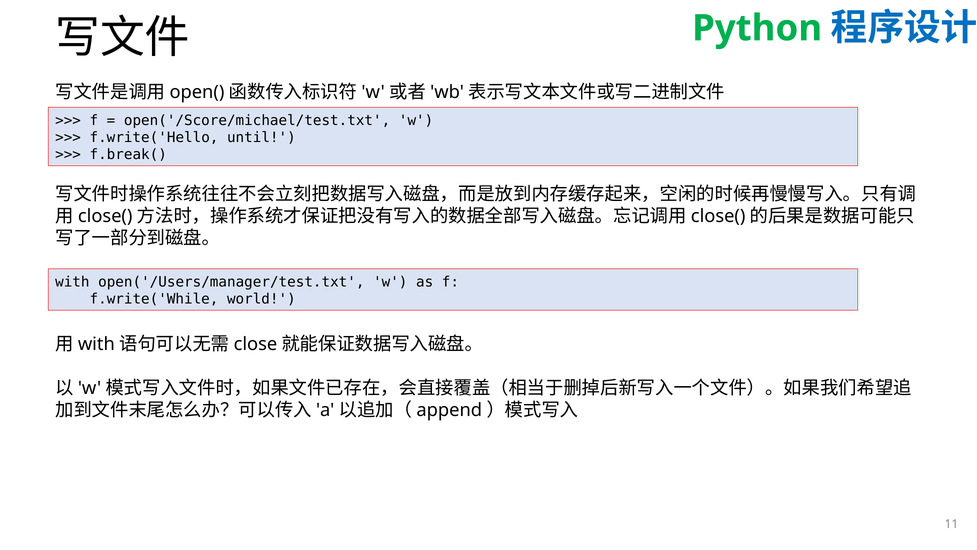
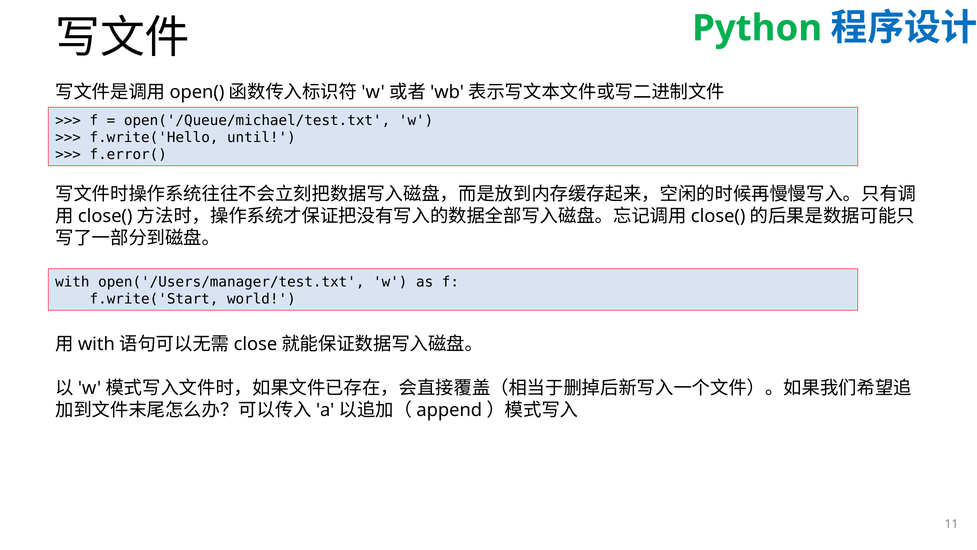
open('/Score/michael/test.txt: open('/Score/michael/test.txt -> open('/Queue/michael/test.txt
f.break(: f.break( -> f.error(
f.write('While: f.write('While -> f.write('Start
